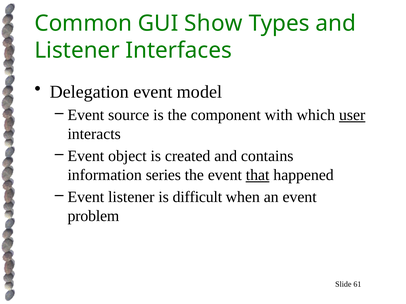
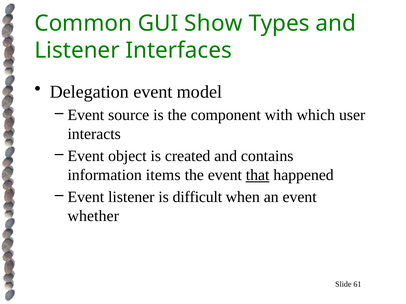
user underline: present -> none
series: series -> items
problem: problem -> whether
